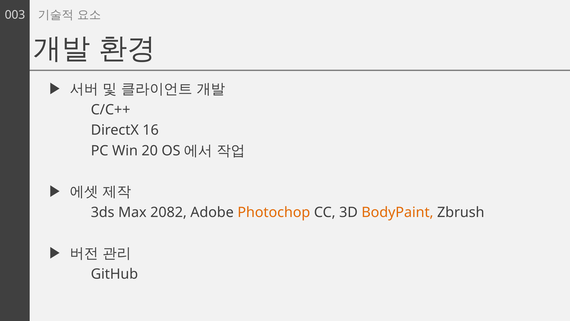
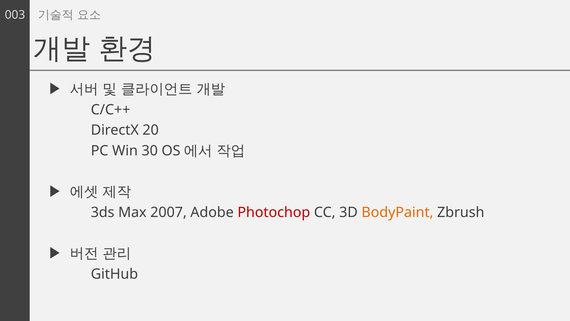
16: 16 -> 20
20: 20 -> 30
2082: 2082 -> 2007
Photochop colour: orange -> red
